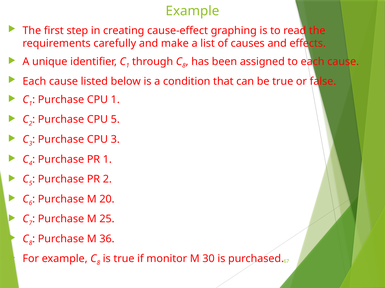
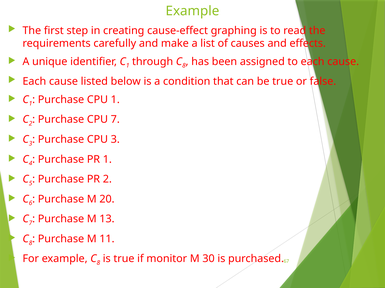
CPU 5: 5 -> 7
25: 25 -> 13
36: 36 -> 11
